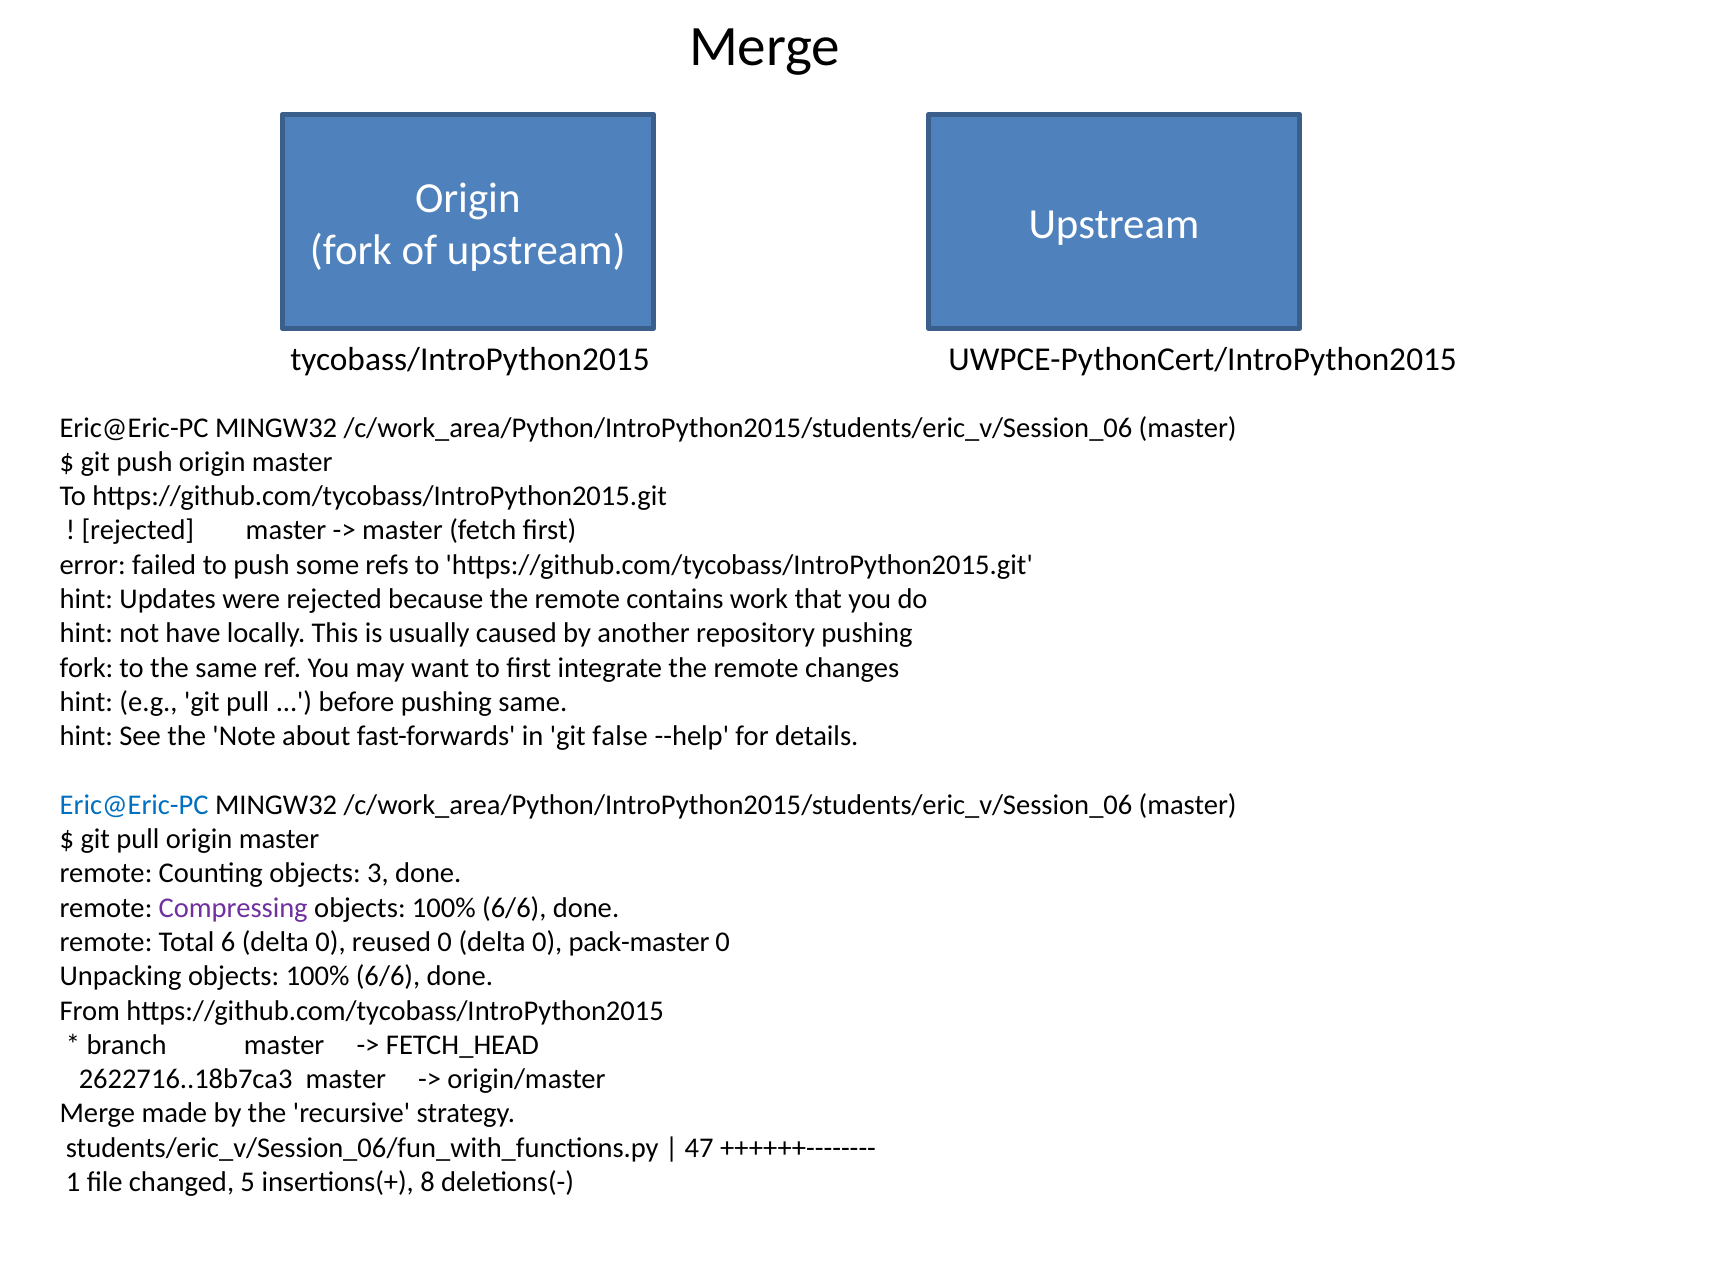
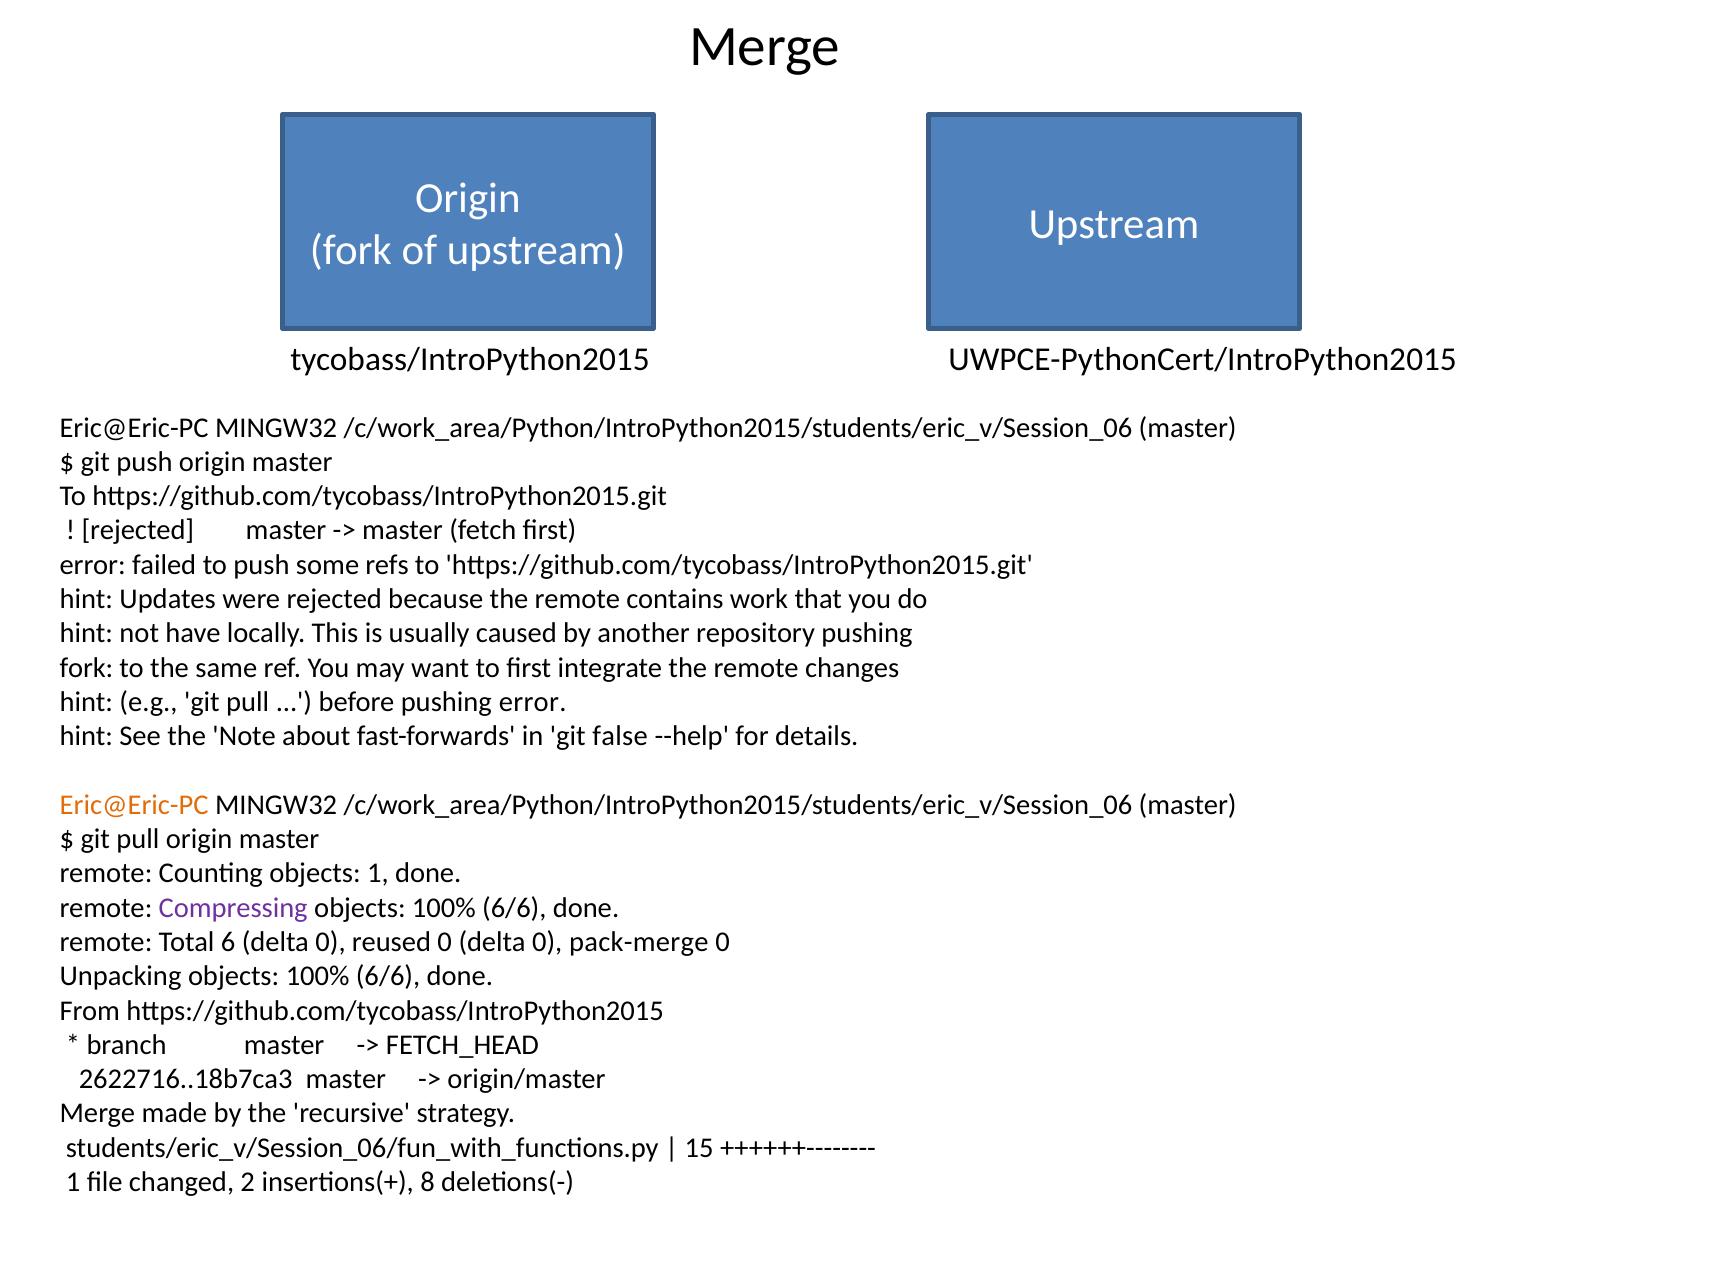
pushing same: same -> error
Eric@Eric-PC at (134, 805) colour: blue -> orange
objects 3: 3 -> 1
pack-master: pack-master -> pack-merge
47: 47 -> 15
5: 5 -> 2
